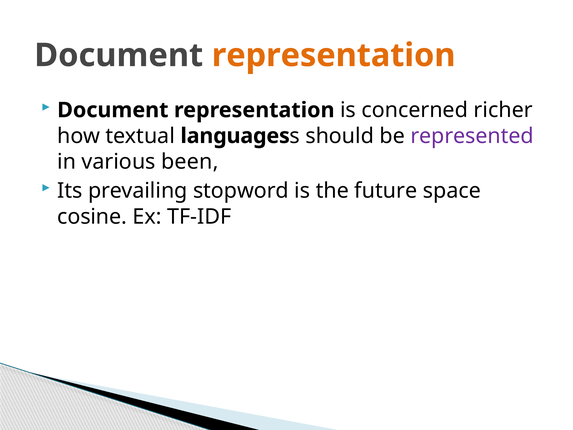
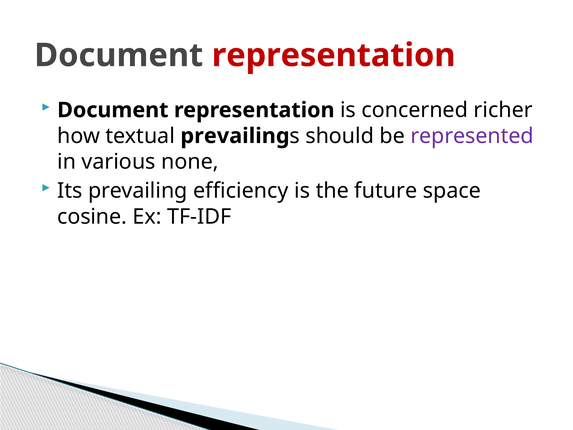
representation at (334, 55) colour: orange -> red
textual languages: languages -> prevailing
been: been -> none
stopword: stopword -> efficiency
